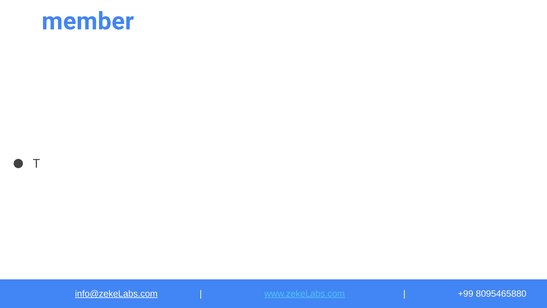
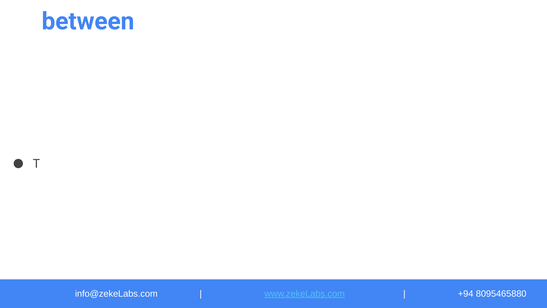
member: member -> between
info@zekeLabs.com underline: present -> none
+99: +99 -> +94
